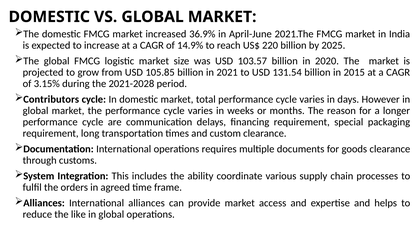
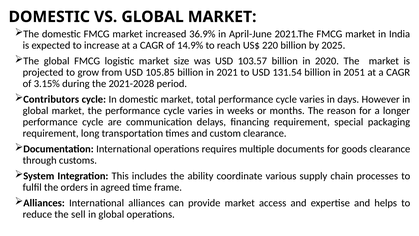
2015: 2015 -> 2051
like: like -> sell
